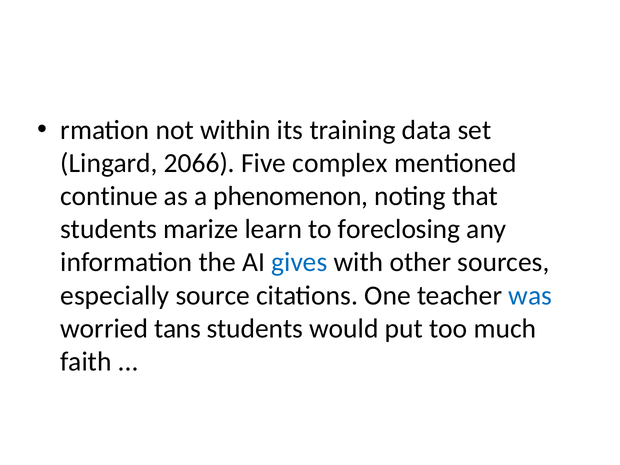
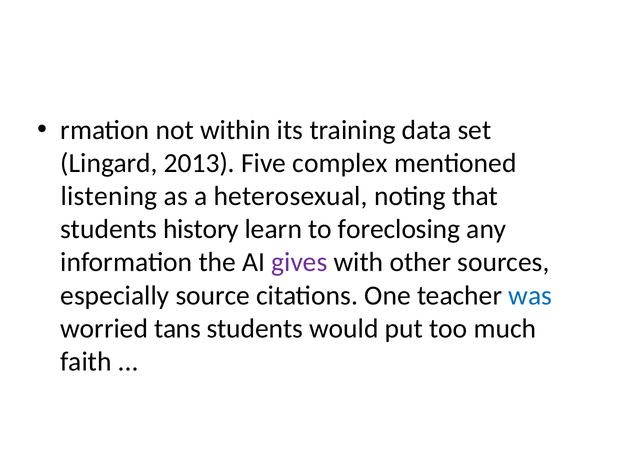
2066: 2066 -> 2013
continue: continue -> listening
phenomenon: phenomenon -> heterosexual
marize: marize -> history
gives colour: blue -> purple
